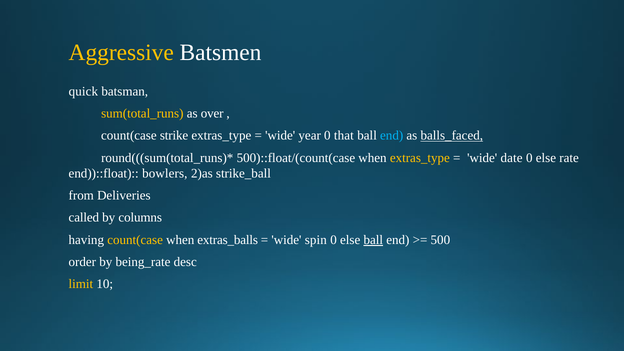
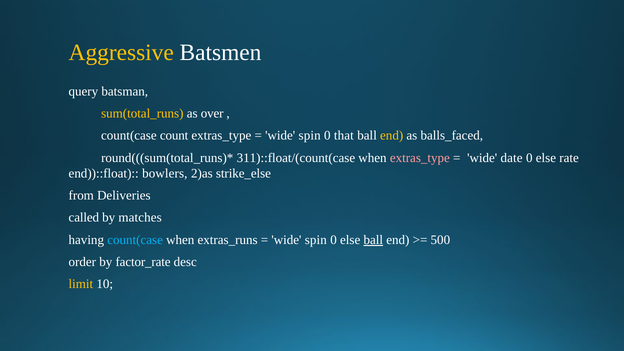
quick: quick -> query
strike: strike -> count
year at (310, 136): year -> spin
end at (392, 136) colour: light blue -> yellow
balls_faced underline: present -> none
500)::float/(count(case: 500)::float/(count(case -> 311)::float/(count(case
extras_type at (420, 158) colour: yellow -> pink
strike_ball: strike_ball -> strike_else
columns: columns -> matches
count(case at (135, 240) colour: yellow -> light blue
extras_balls: extras_balls -> extras_runs
being_rate: being_rate -> factor_rate
